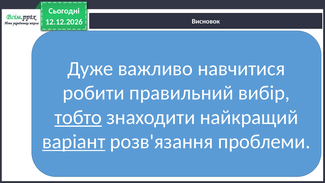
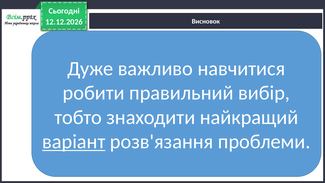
тобто underline: present -> none
